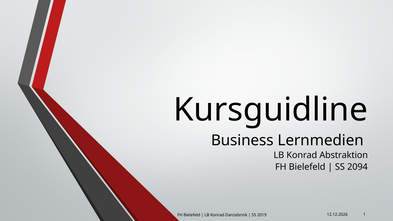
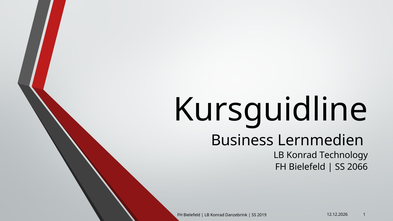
Abstraktion: Abstraktion -> Technology
2094: 2094 -> 2066
